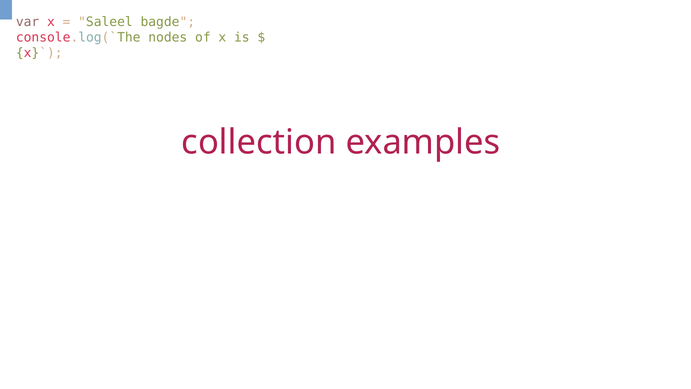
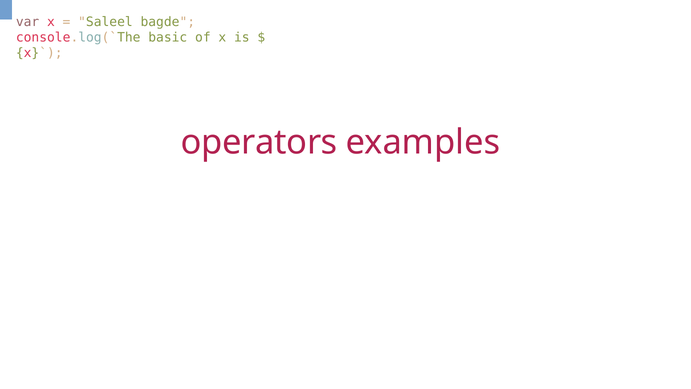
nodes: nodes -> basic
collection: collection -> operators
